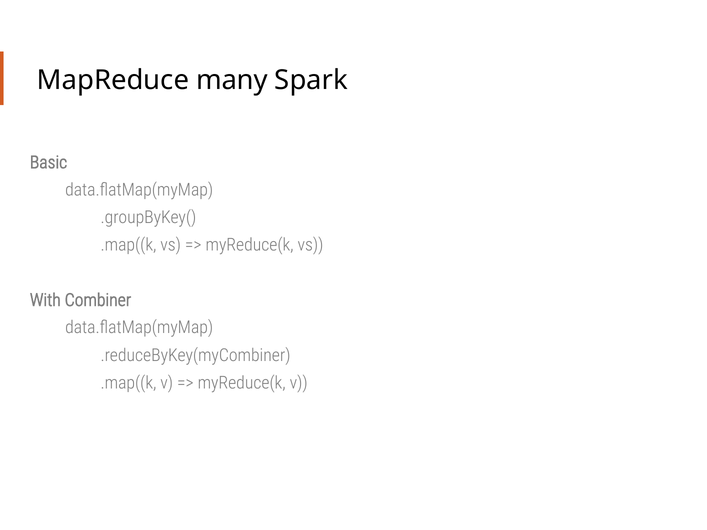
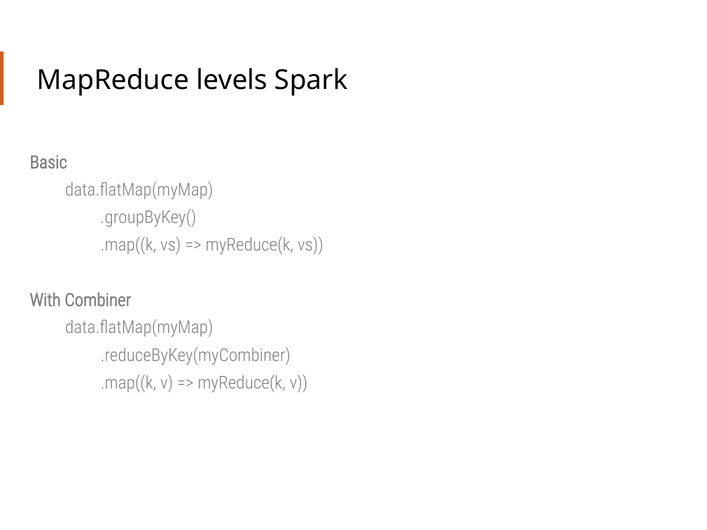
many: many -> levels
